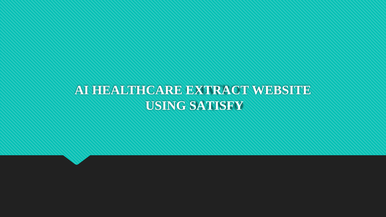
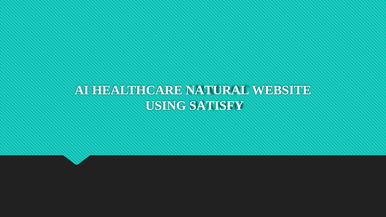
EXTRACT: EXTRACT -> NATURAL
